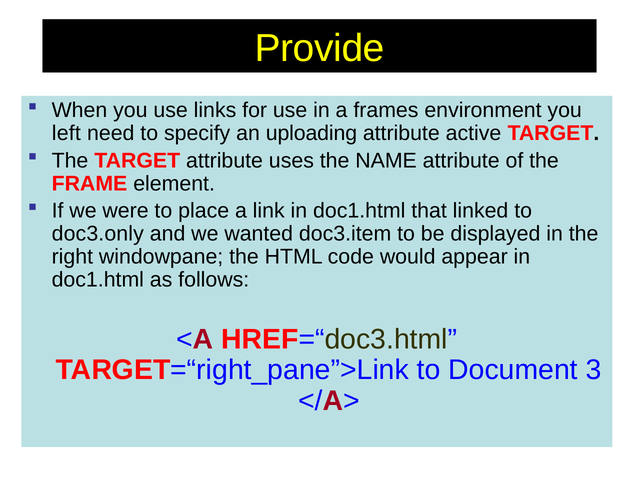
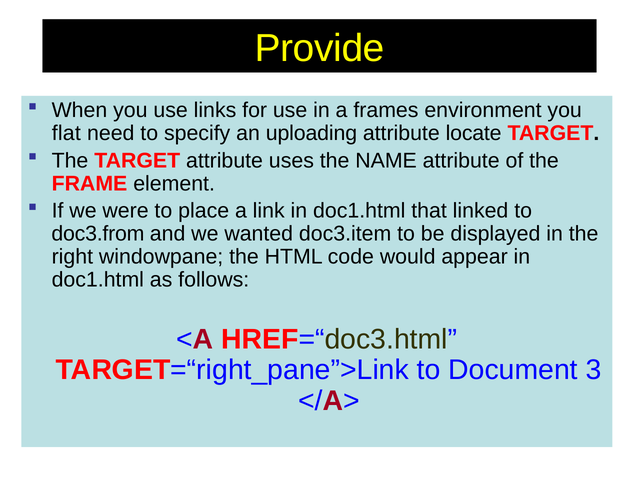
left: left -> flat
active: active -> locate
doc3.only: doc3.only -> doc3.from
